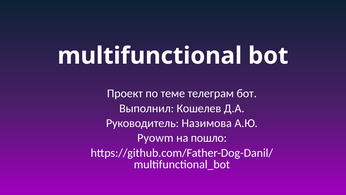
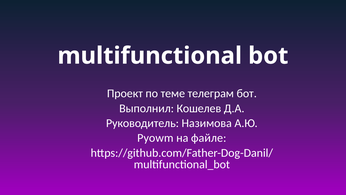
пошло: пошло -> файле
